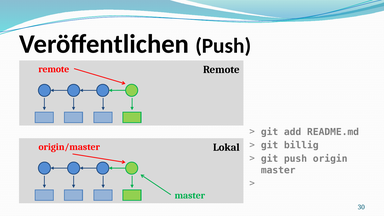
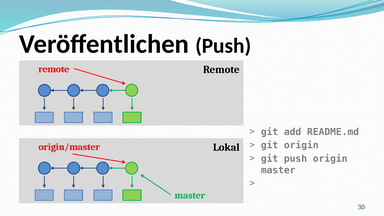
git billig: billig -> origin
